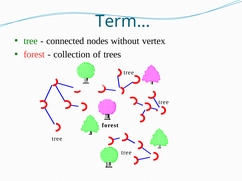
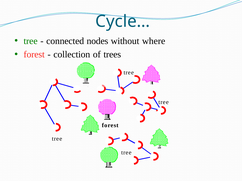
Term…: Term… -> Cycle…
vertex: vertex -> where
